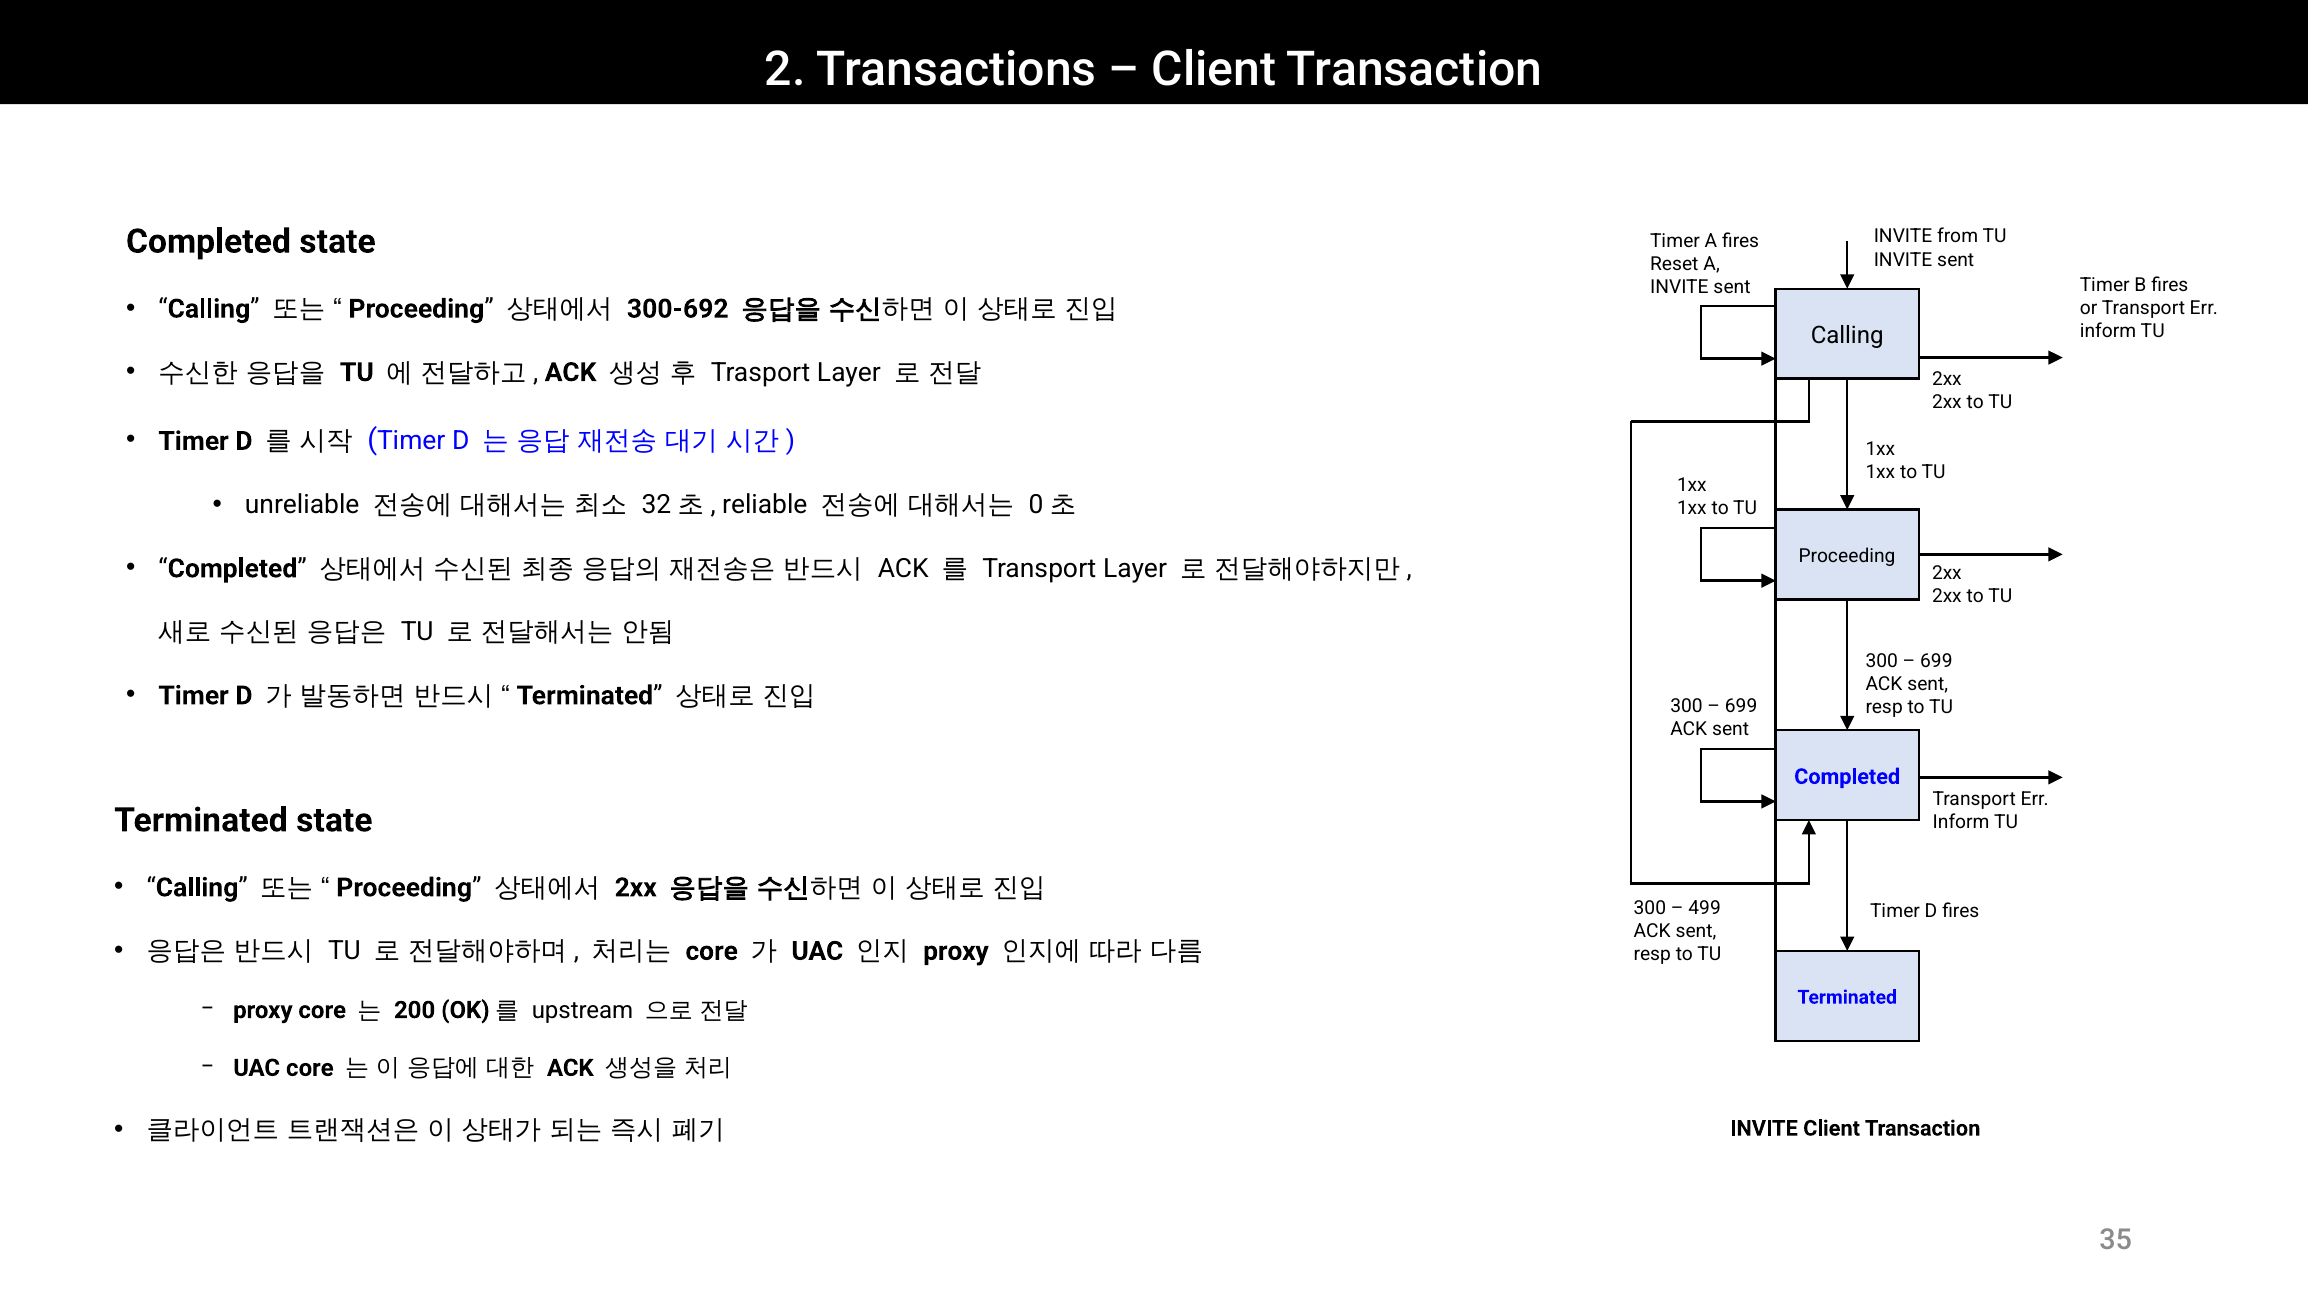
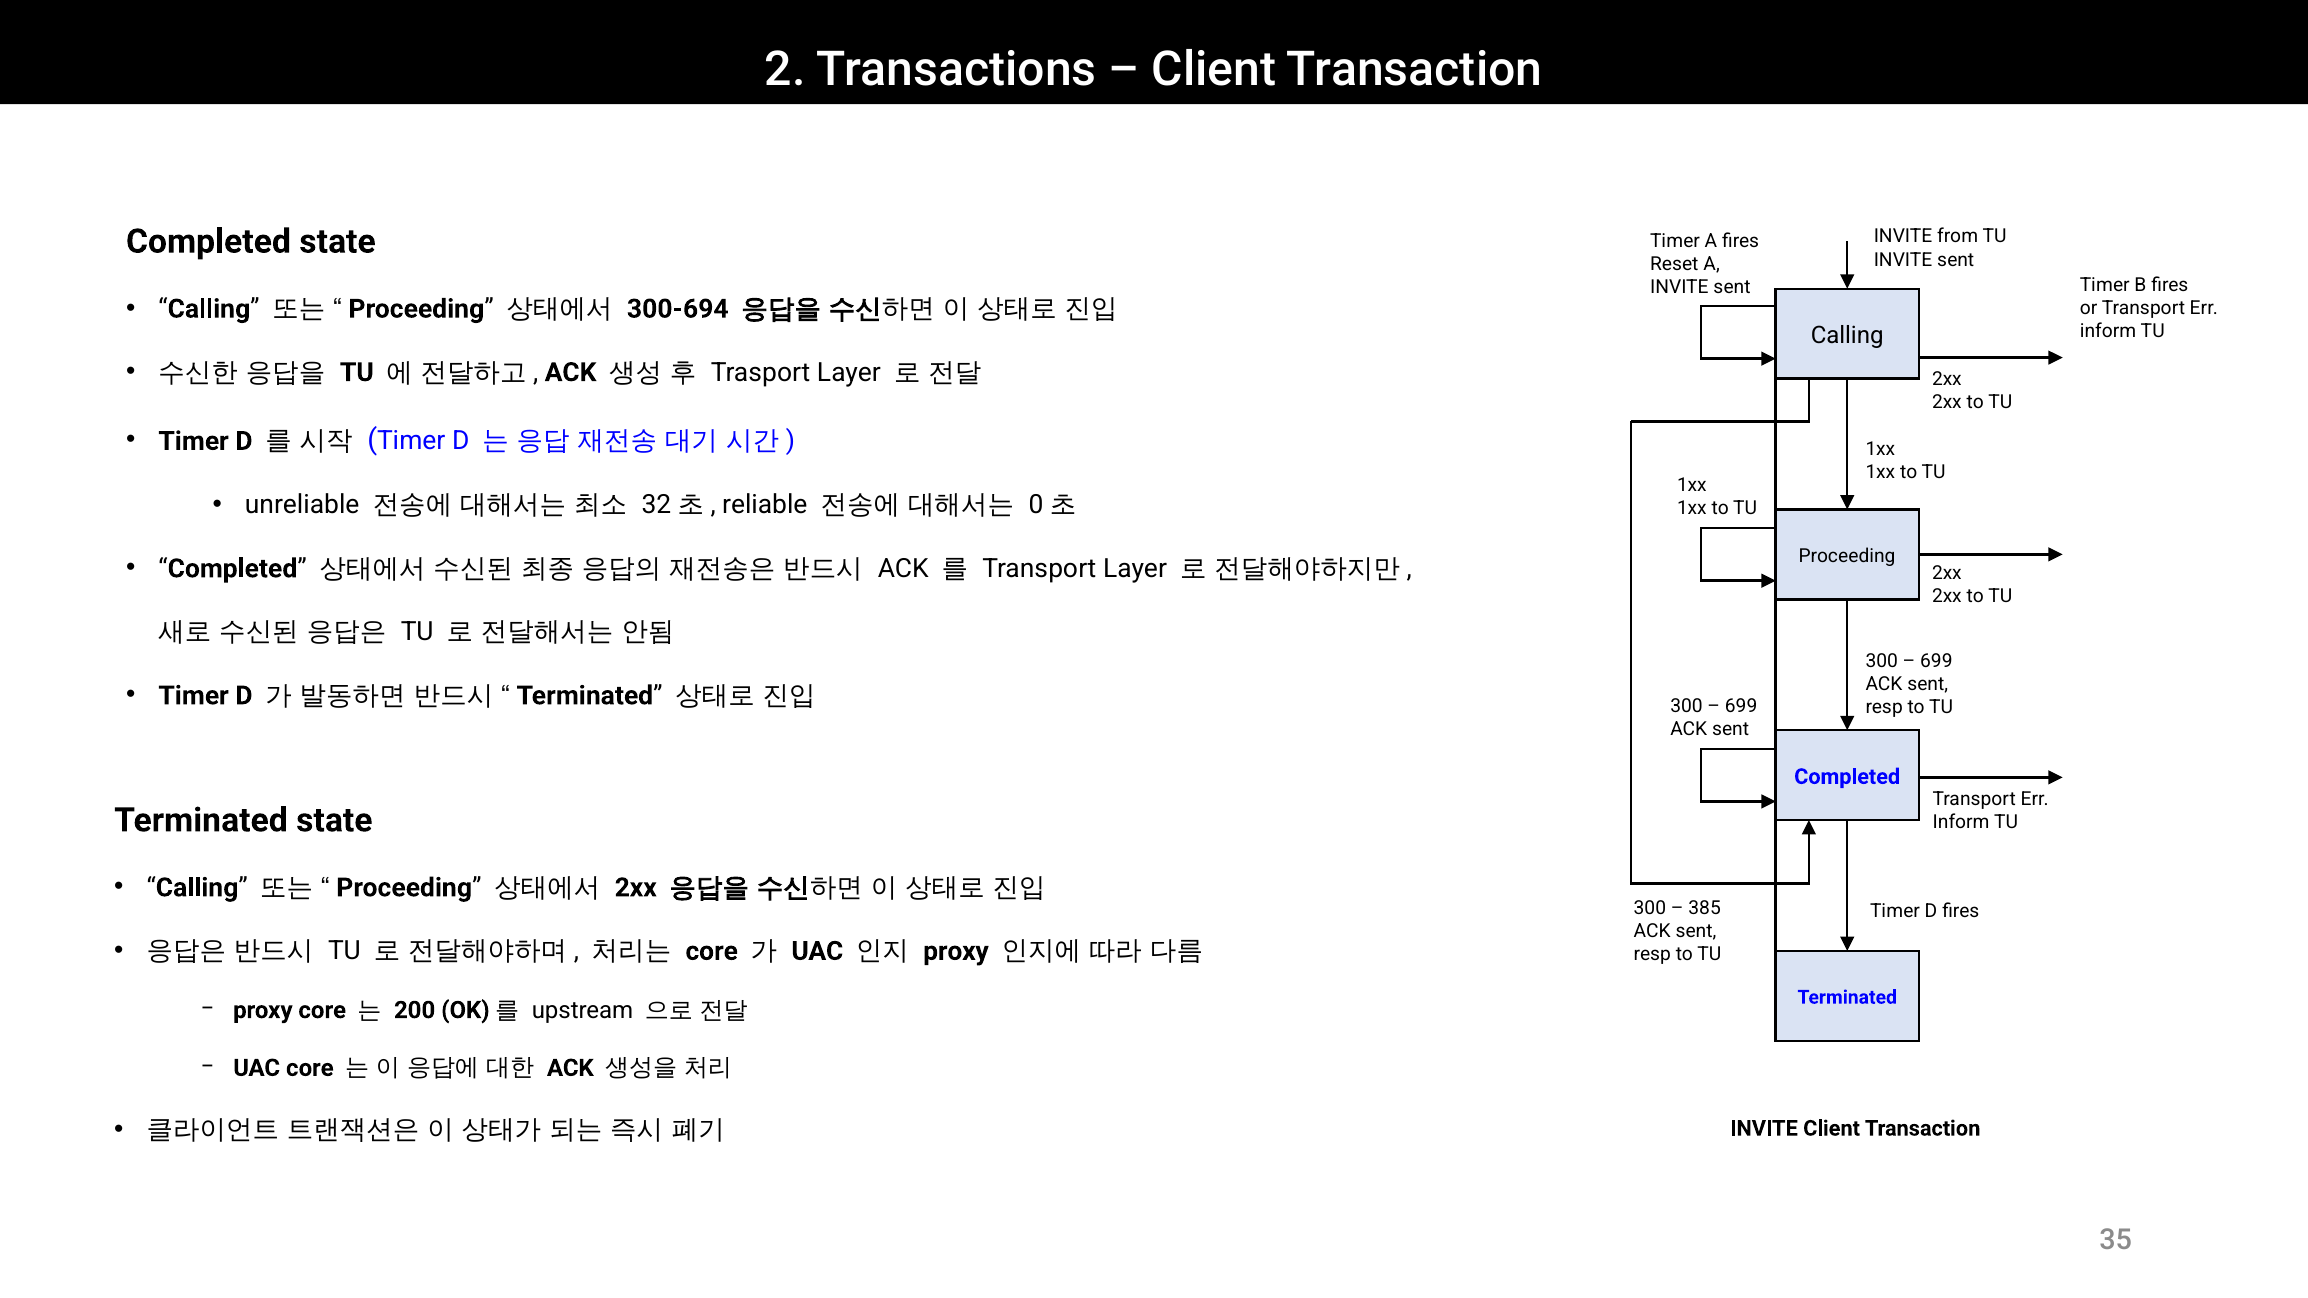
300-692: 300-692 -> 300-694
499: 499 -> 385
